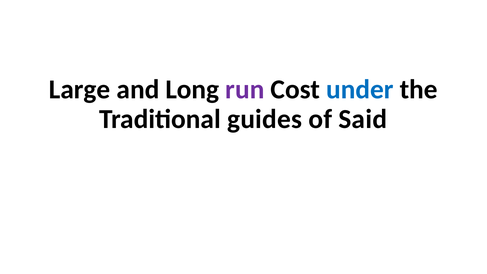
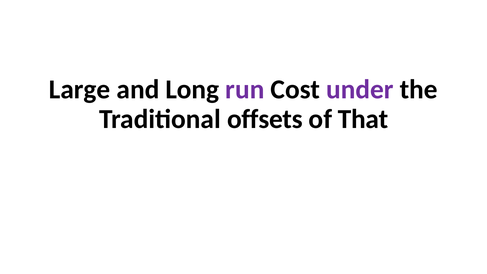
under colour: blue -> purple
guides: guides -> offsets
Said: Said -> That
